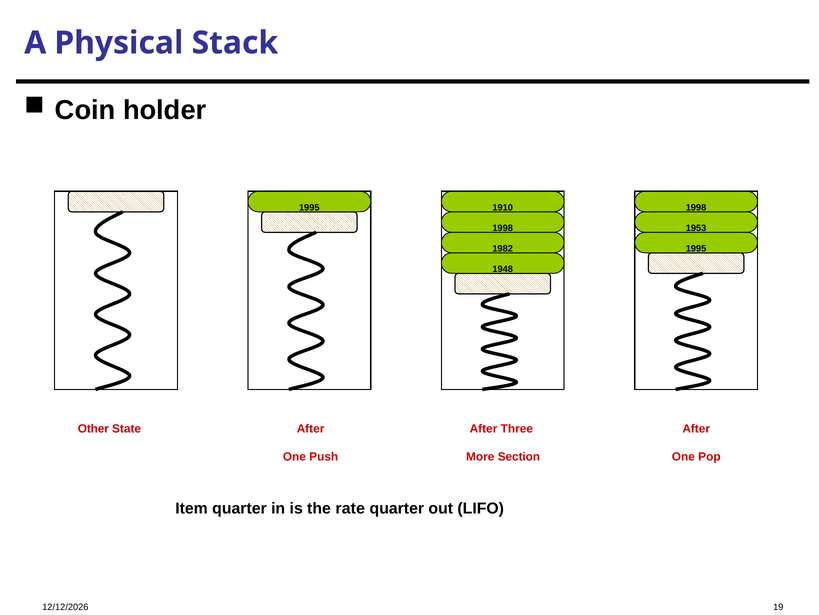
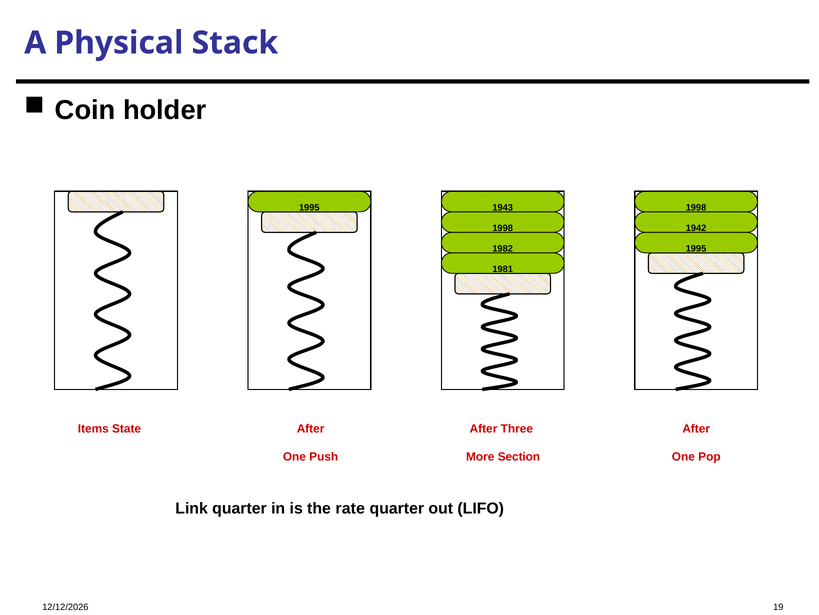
1910: 1910 -> 1943
1953: 1953 -> 1942
1948: 1948 -> 1981
Other: Other -> Items
Item: Item -> Link
